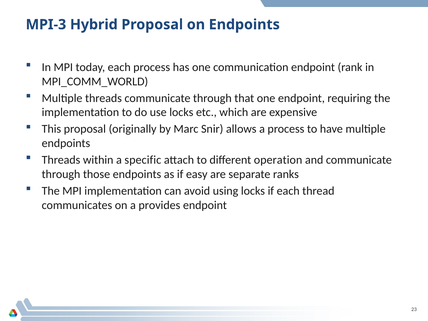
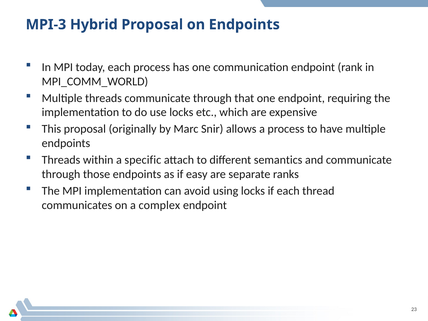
operation: operation -> semantics
provides: provides -> complex
